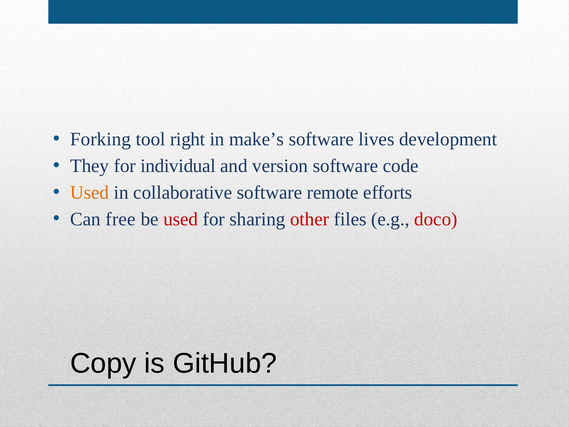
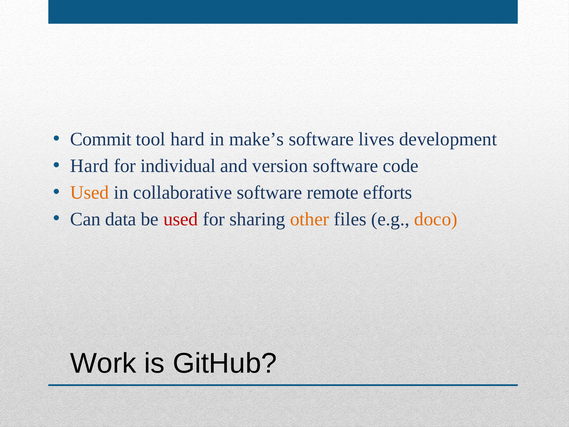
Forking: Forking -> Commit
tool right: right -> hard
They at (90, 166): They -> Hard
free: free -> data
other colour: red -> orange
doco colour: red -> orange
Copy: Copy -> Work
